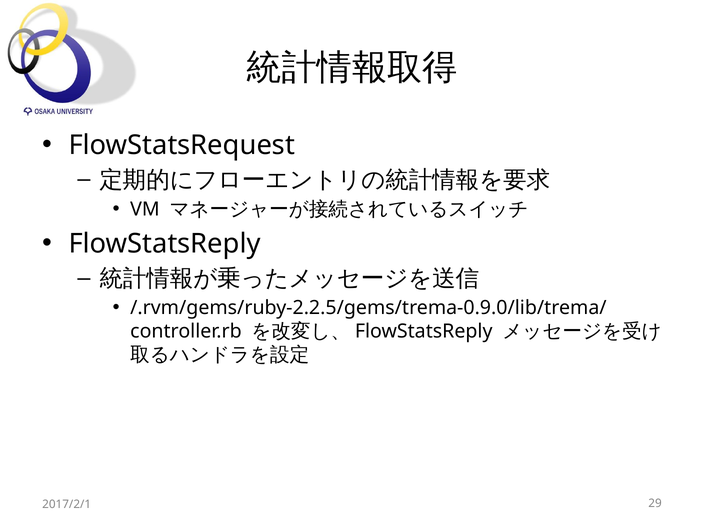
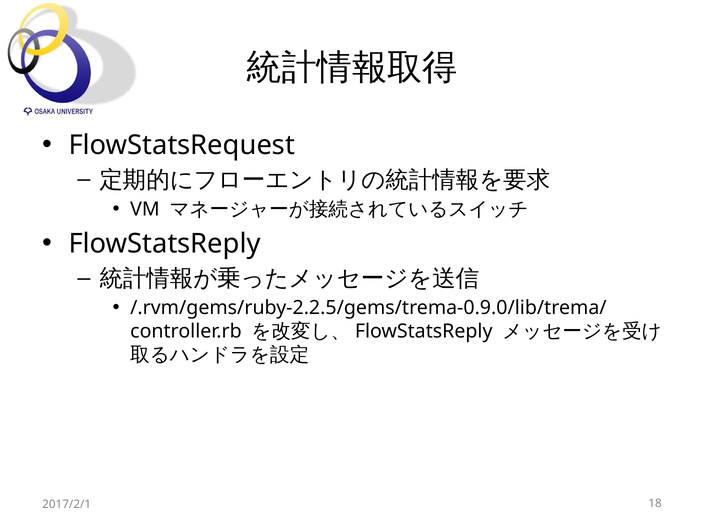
29: 29 -> 18
